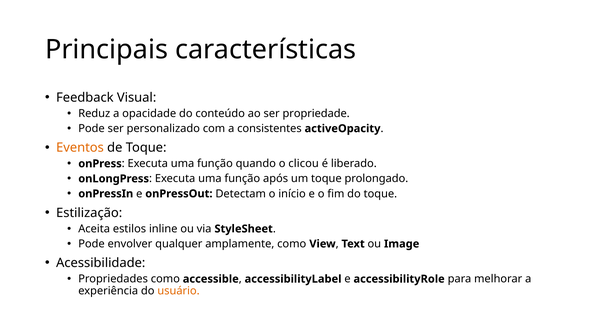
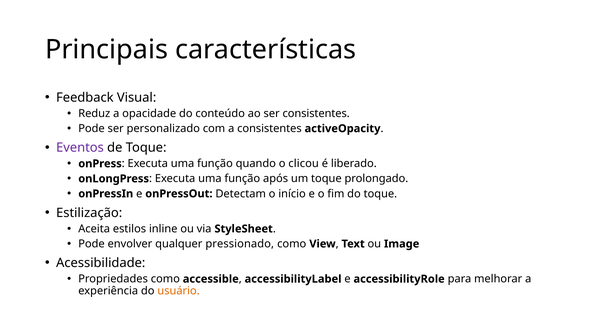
ser propriedade: propriedade -> consistentes
Eventos colour: orange -> purple
amplamente: amplamente -> pressionado
